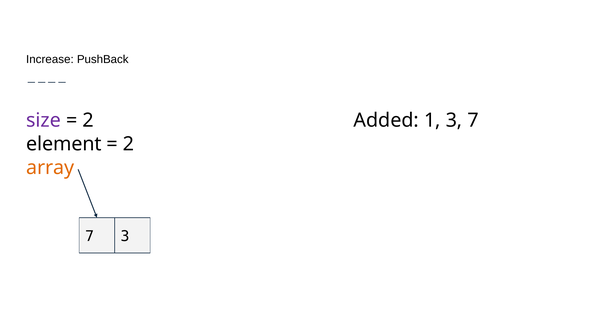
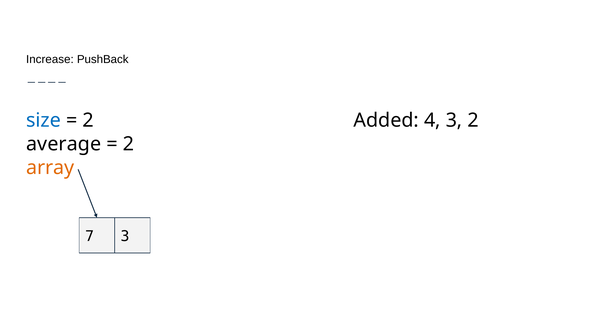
size colour: purple -> blue
1: 1 -> 4
3 7: 7 -> 2
element: element -> average
